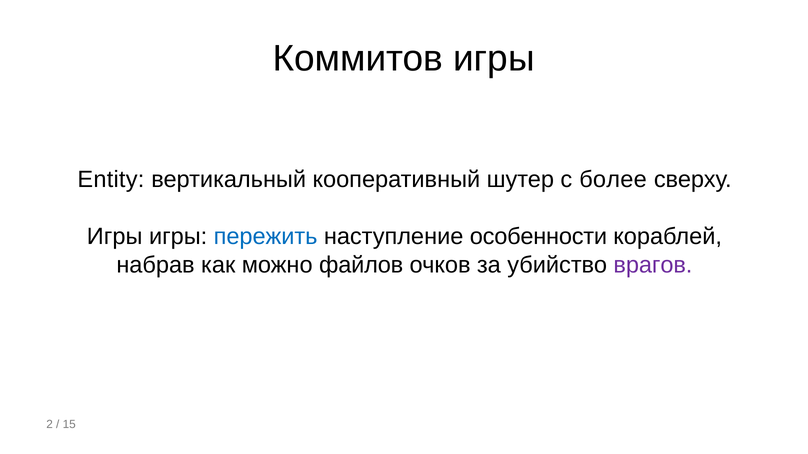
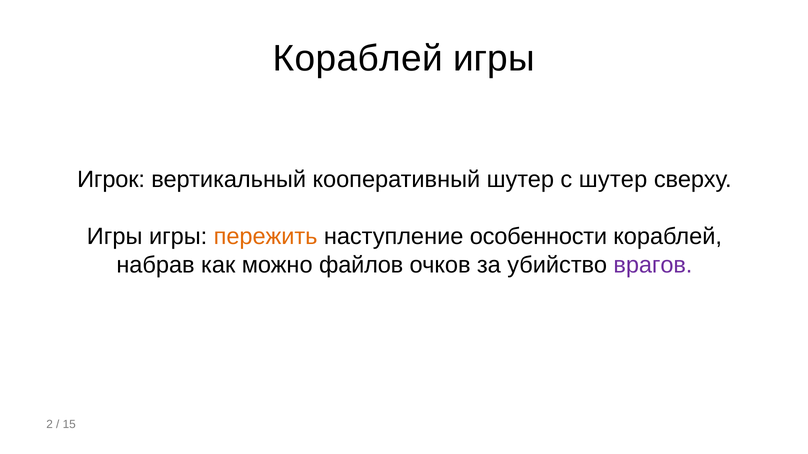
Коммитов at (358, 59): Коммитов -> Кораблей
Entity: Entity -> Игрок
с более: более -> шутер
пережить colour: blue -> orange
